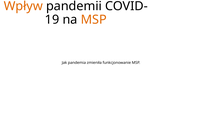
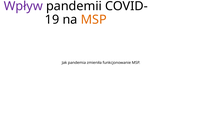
Wpływ colour: orange -> purple
